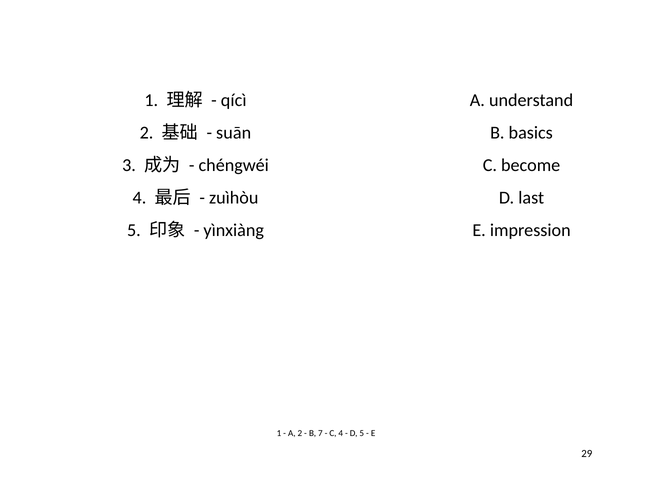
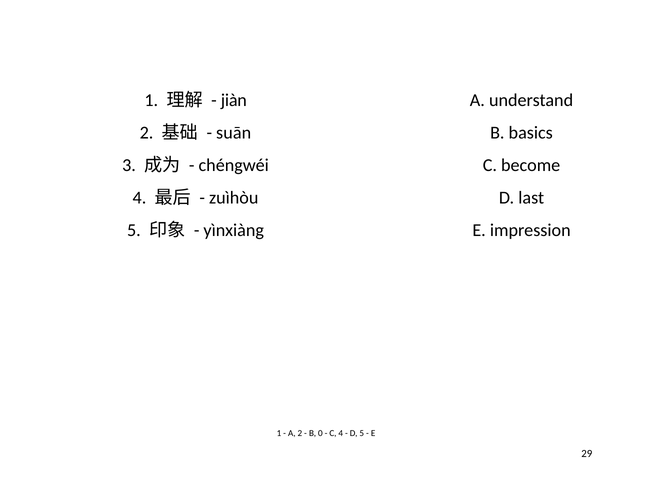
qícì: qícì -> jiàn
7: 7 -> 0
